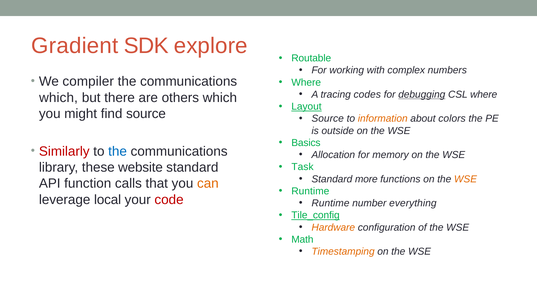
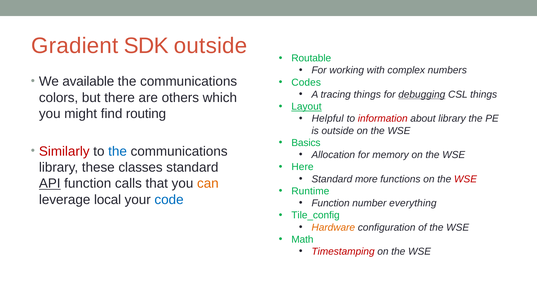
SDK explore: explore -> outside
compiler: compiler -> available
Where at (306, 82): Where -> Codes
tracing codes: codes -> things
CSL where: where -> things
which at (58, 98): which -> colors
find source: source -> routing
Source at (328, 119): Source -> Helpful
information colour: orange -> red
about colors: colors -> library
website: website -> classes
Task: Task -> Here
WSE at (466, 179) colour: orange -> red
API underline: none -> present
code colour: red -> blue
Runtime at (330, 203): Runtime -> Function
Tile_config underline: present -> none
Timestamping colour: orange -> red
